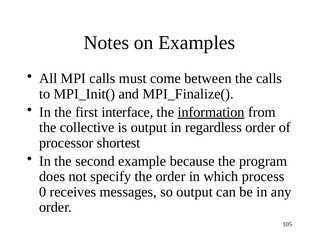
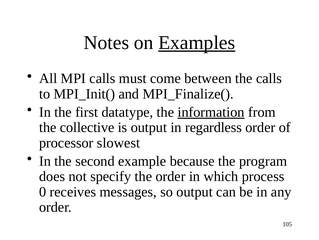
Examples underline: none -> present
interface: interface -> datatype
shortest: shortest -> slowest
